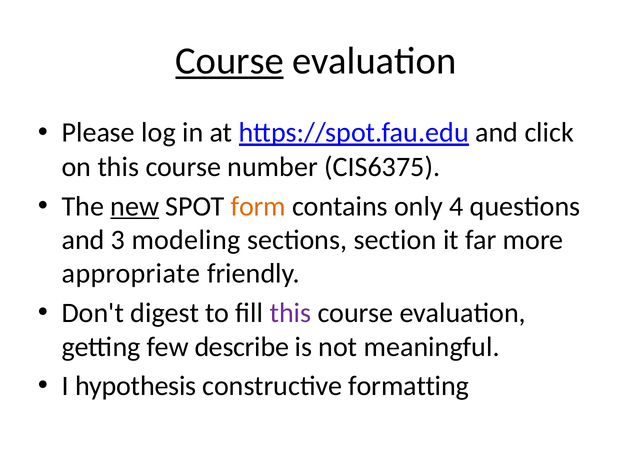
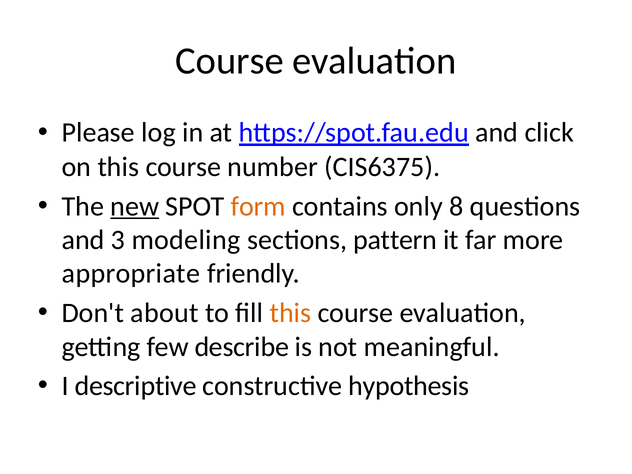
Course at (230, 61) underline: present -> none
4: 4 -> 8
section: section -> pattern
digest: digest -> about
this at (291, 313) colour: purple -> orange
hypothesis: hypothesis -> descriptive
formatting: formatting -> hypothesis
